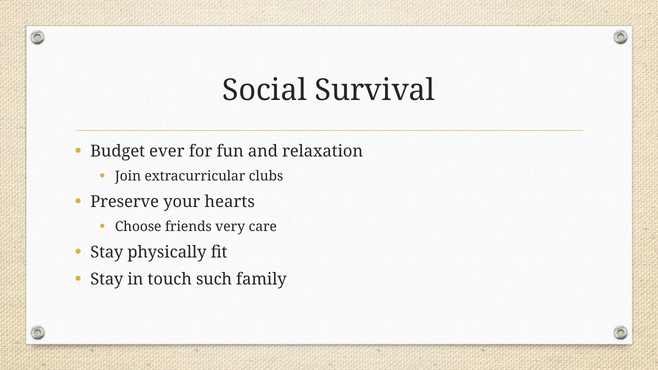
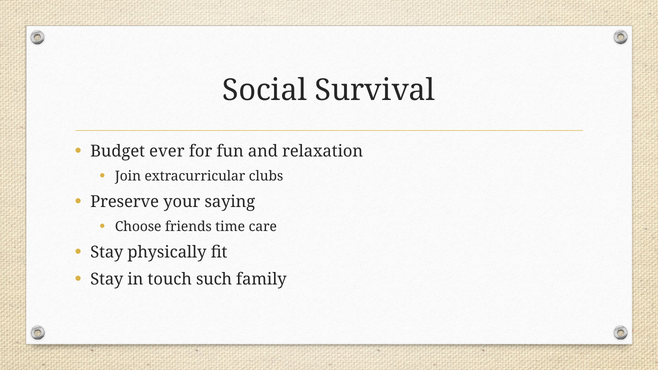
hearts: hearts -> saying
very: very -> time
